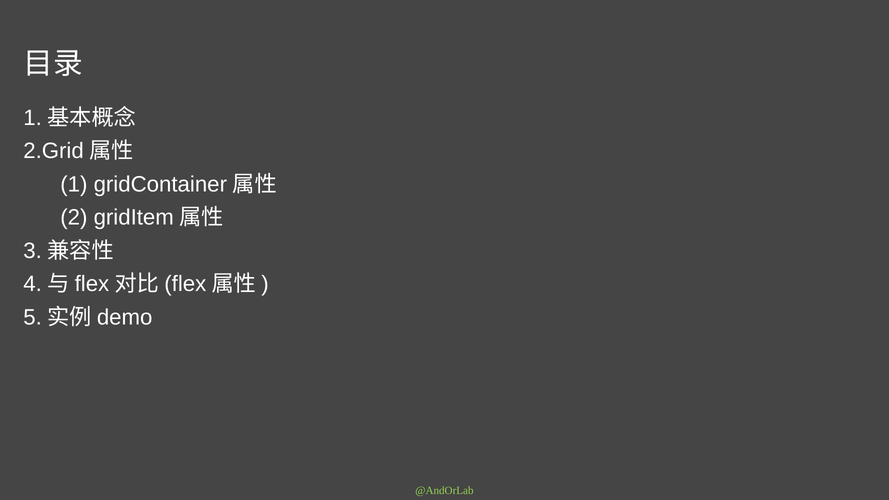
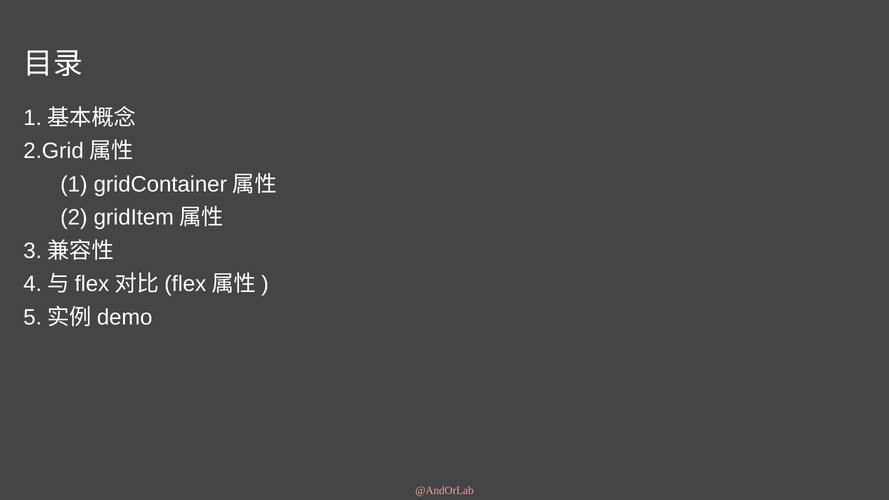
@AndOrLab colour: light green -> pink
